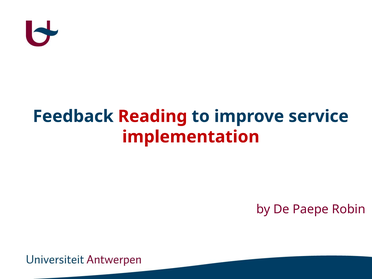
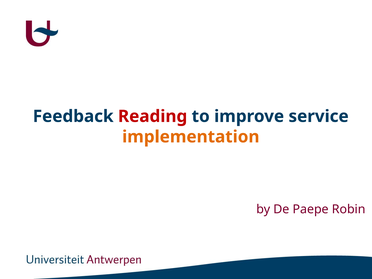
implementation colour: red -> orange
